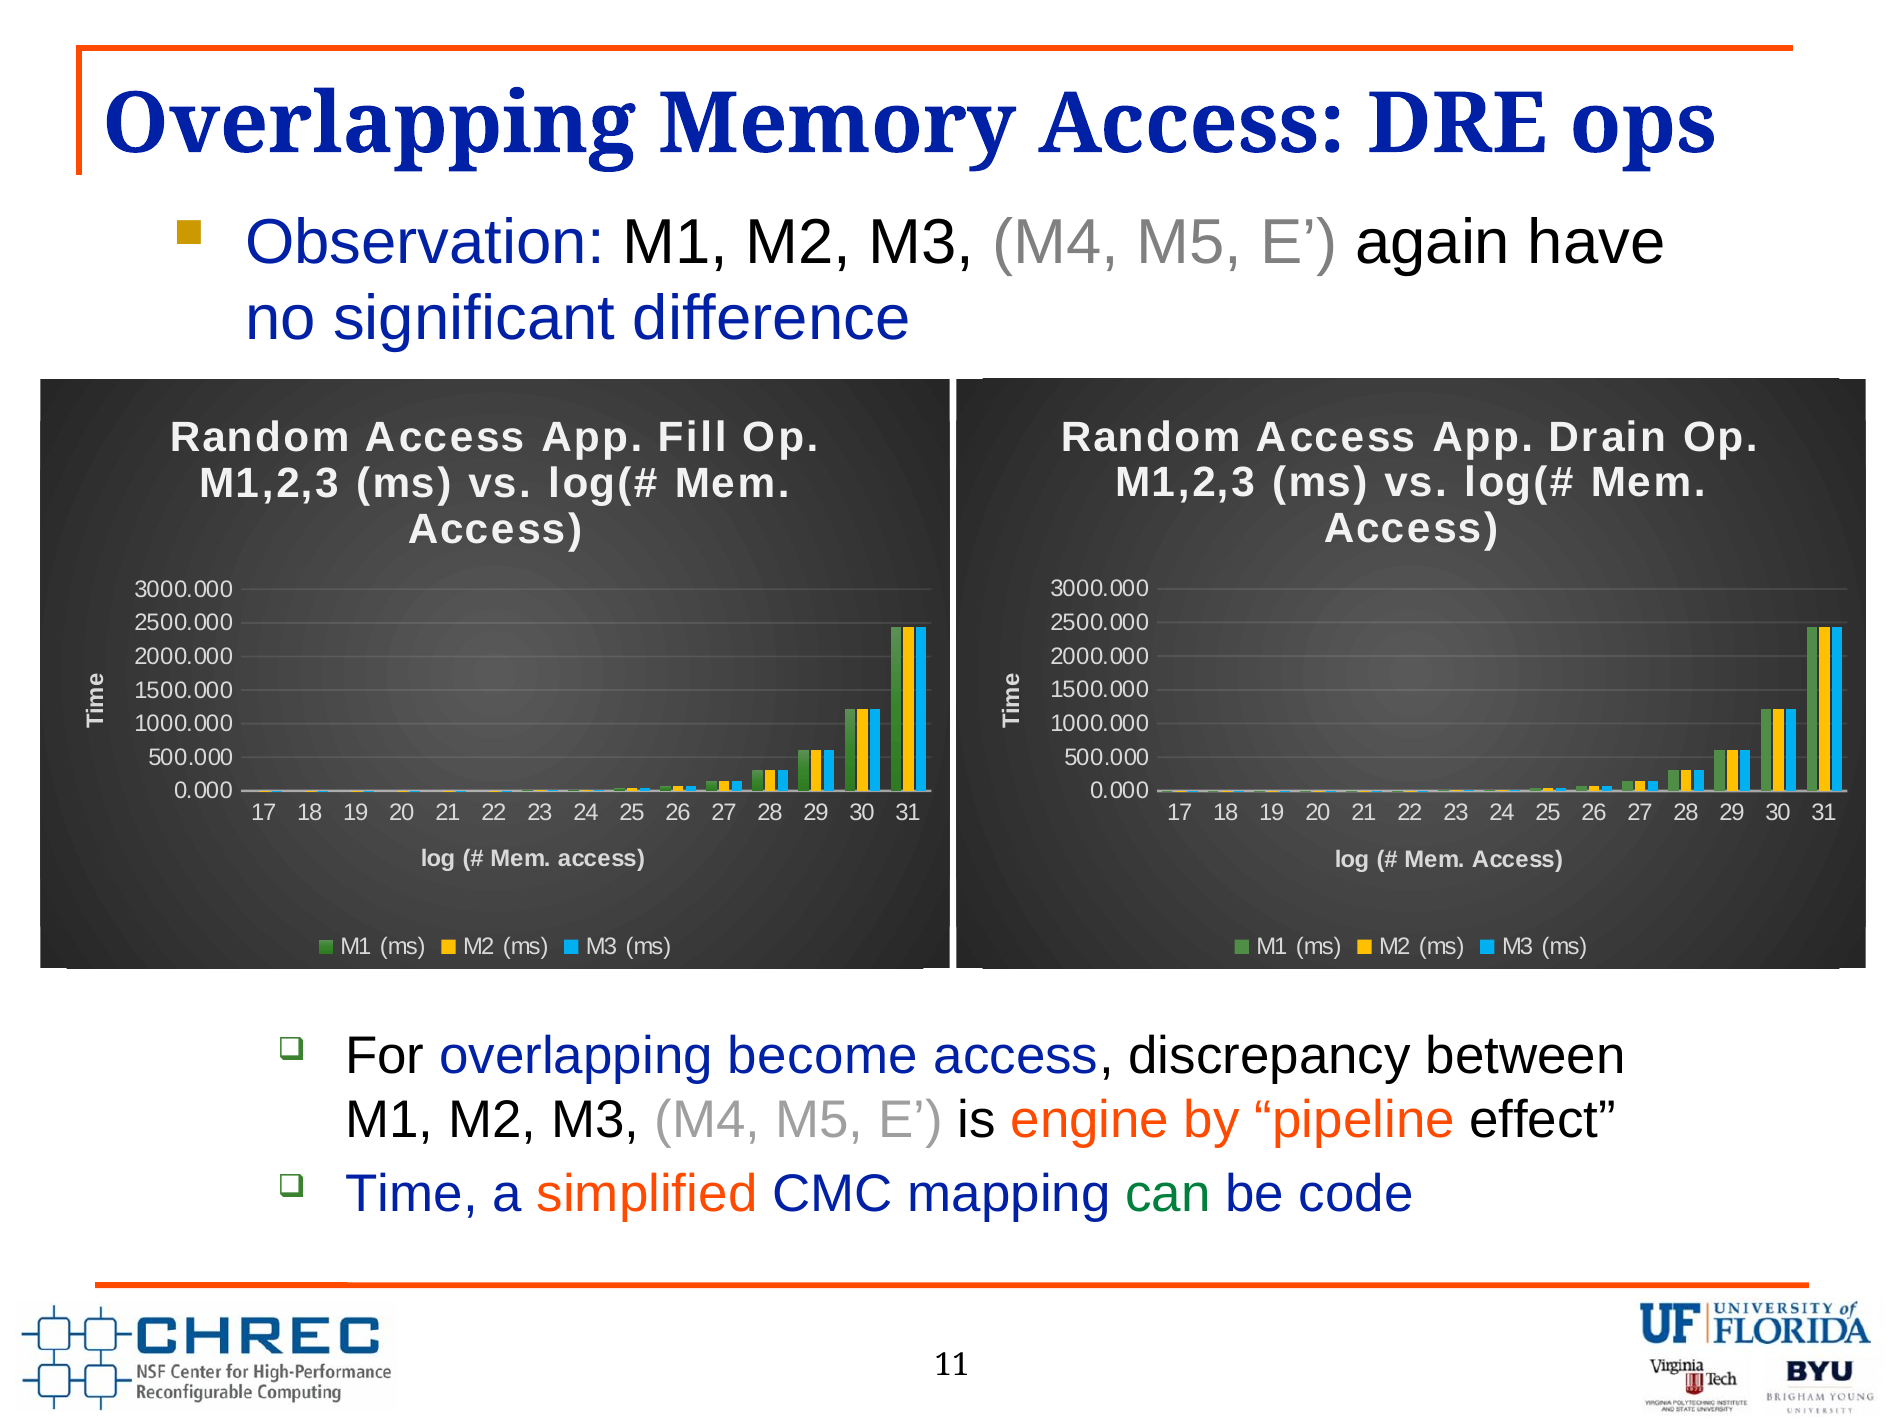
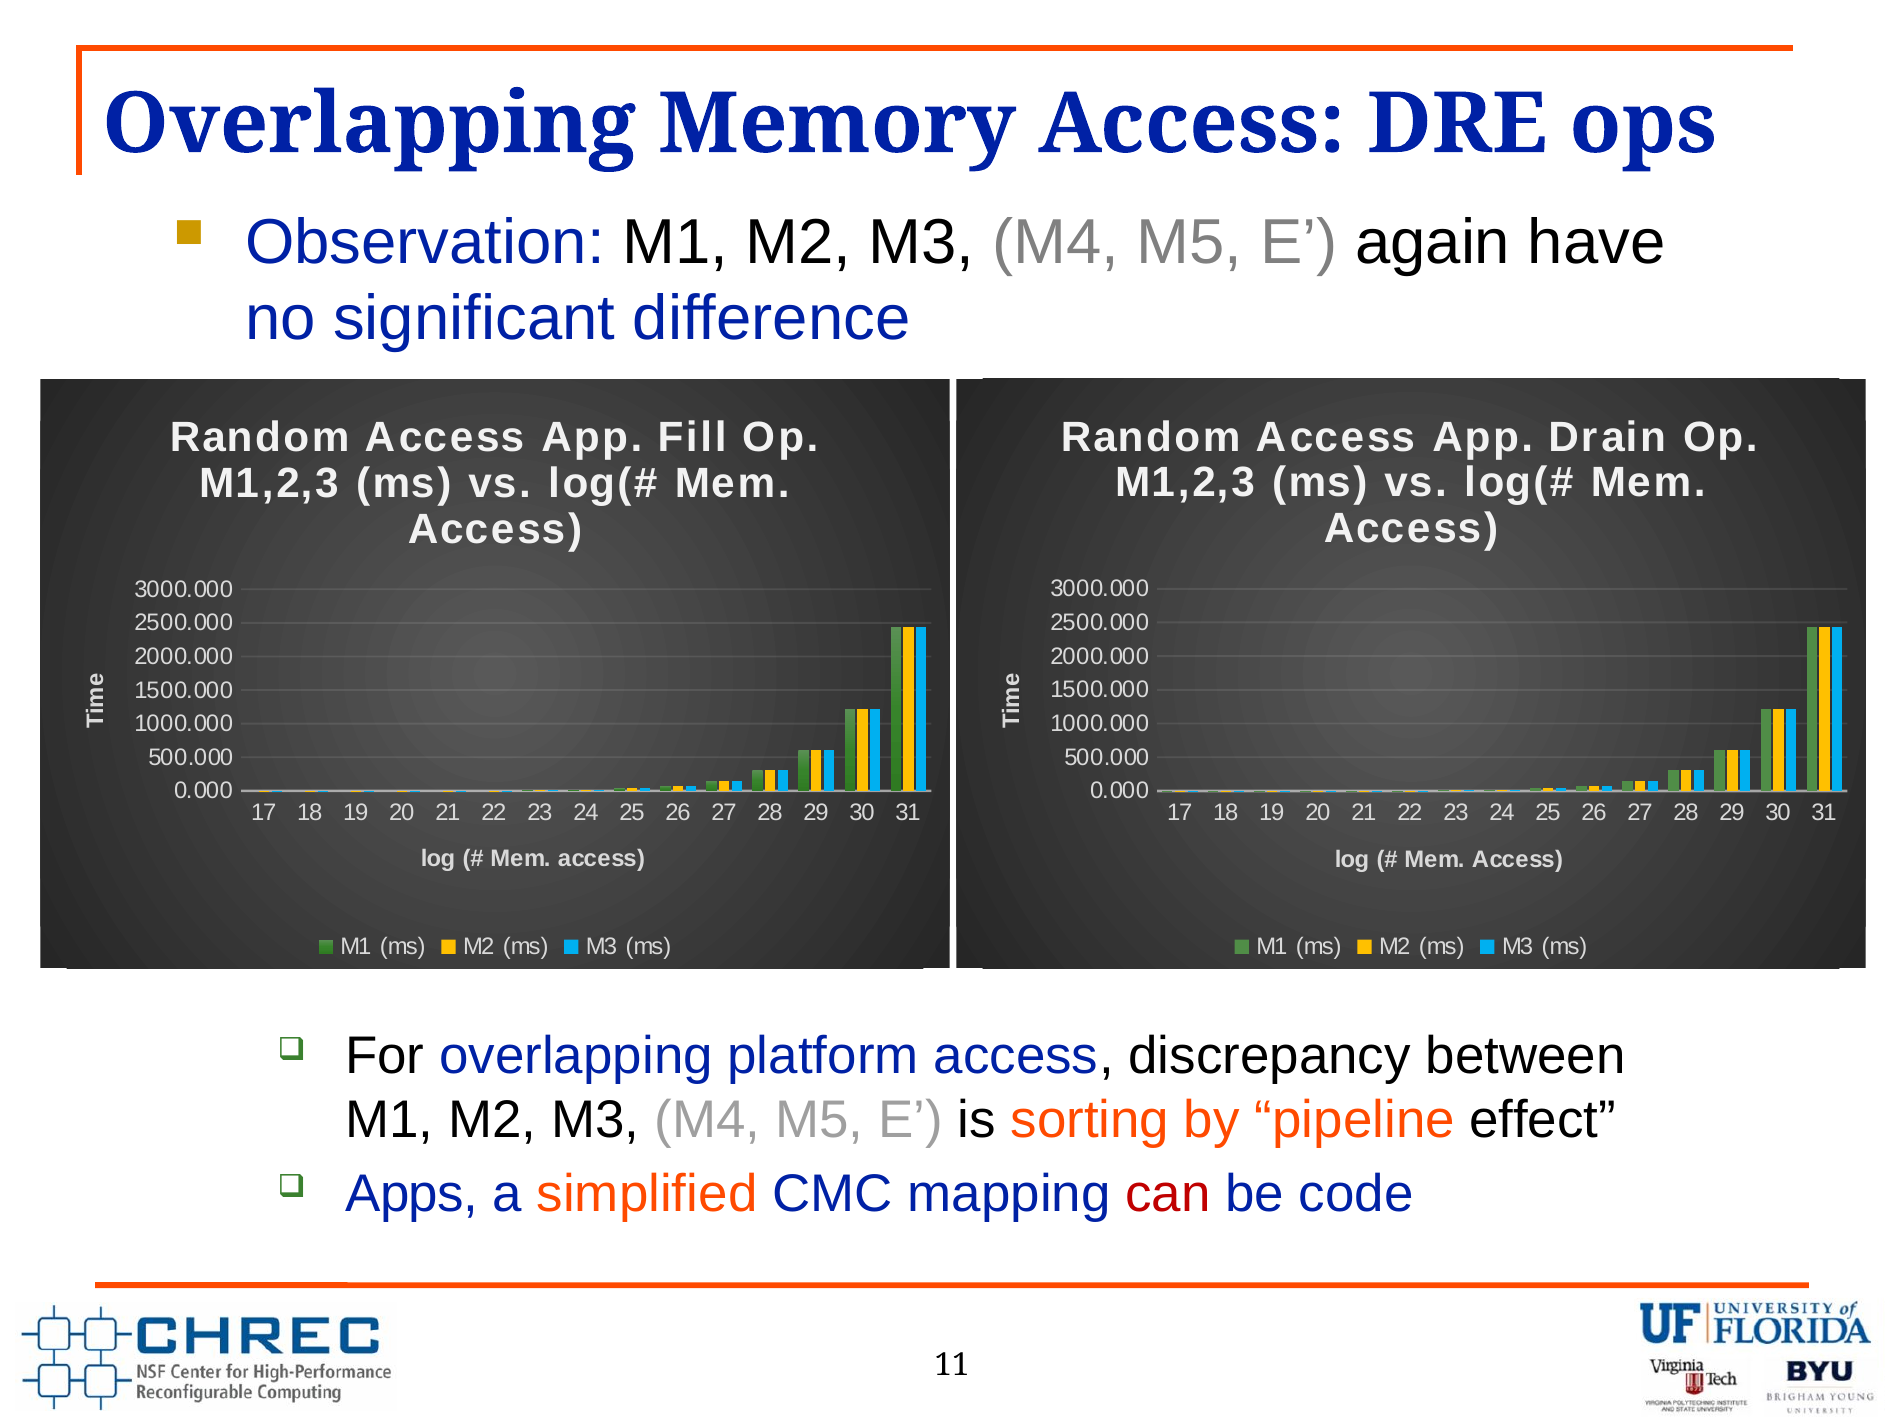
become: become -> platform
engine: engine -> sorting
Time: Time -> Apps
can colour: green -> red
